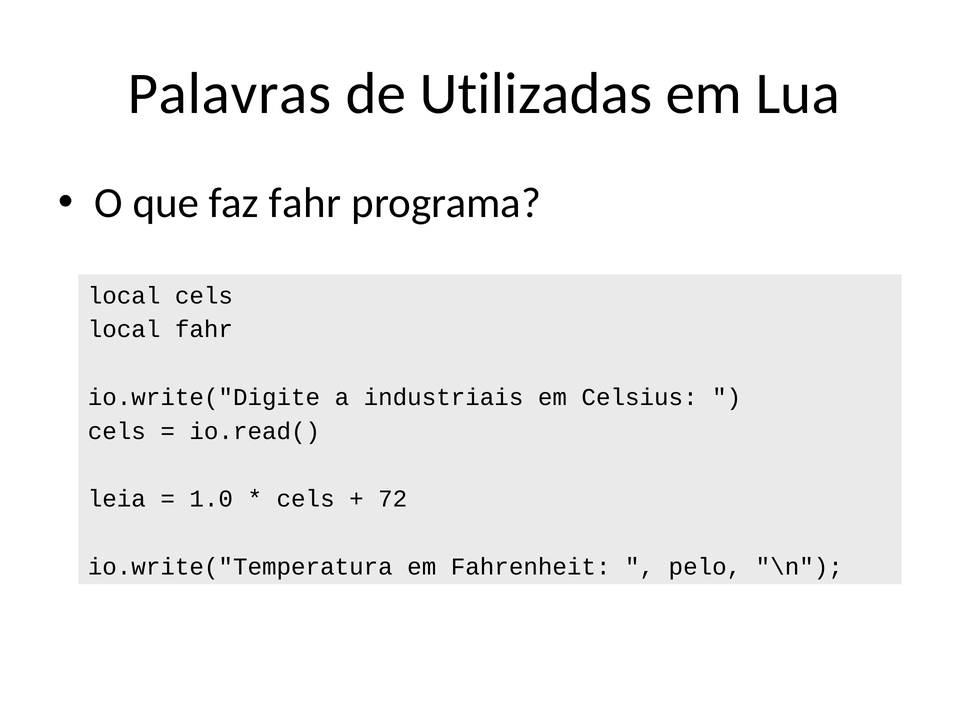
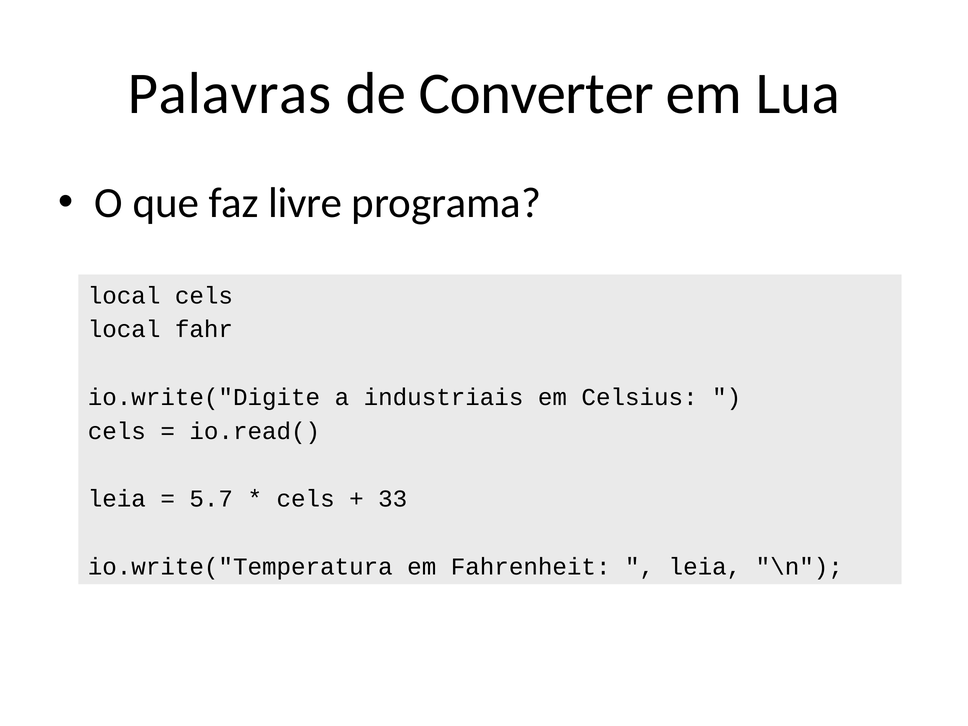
Utilizadas: Utilizadas -> Converter
faz fahr: fahr -> livre
1.0: 1.0 -> 5.7
72: 72 -> 33
pelo at (705, 567): pelo -> leia
